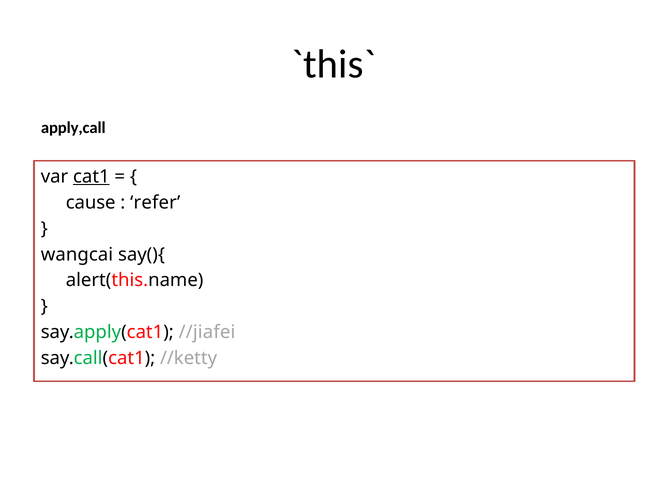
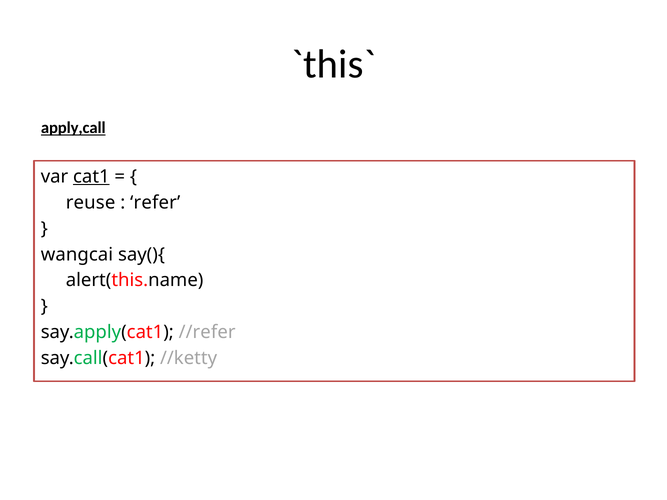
apply,call underline: none -> present
cause: cause -> reuse
//jiafei: //jiafei -> //refer
